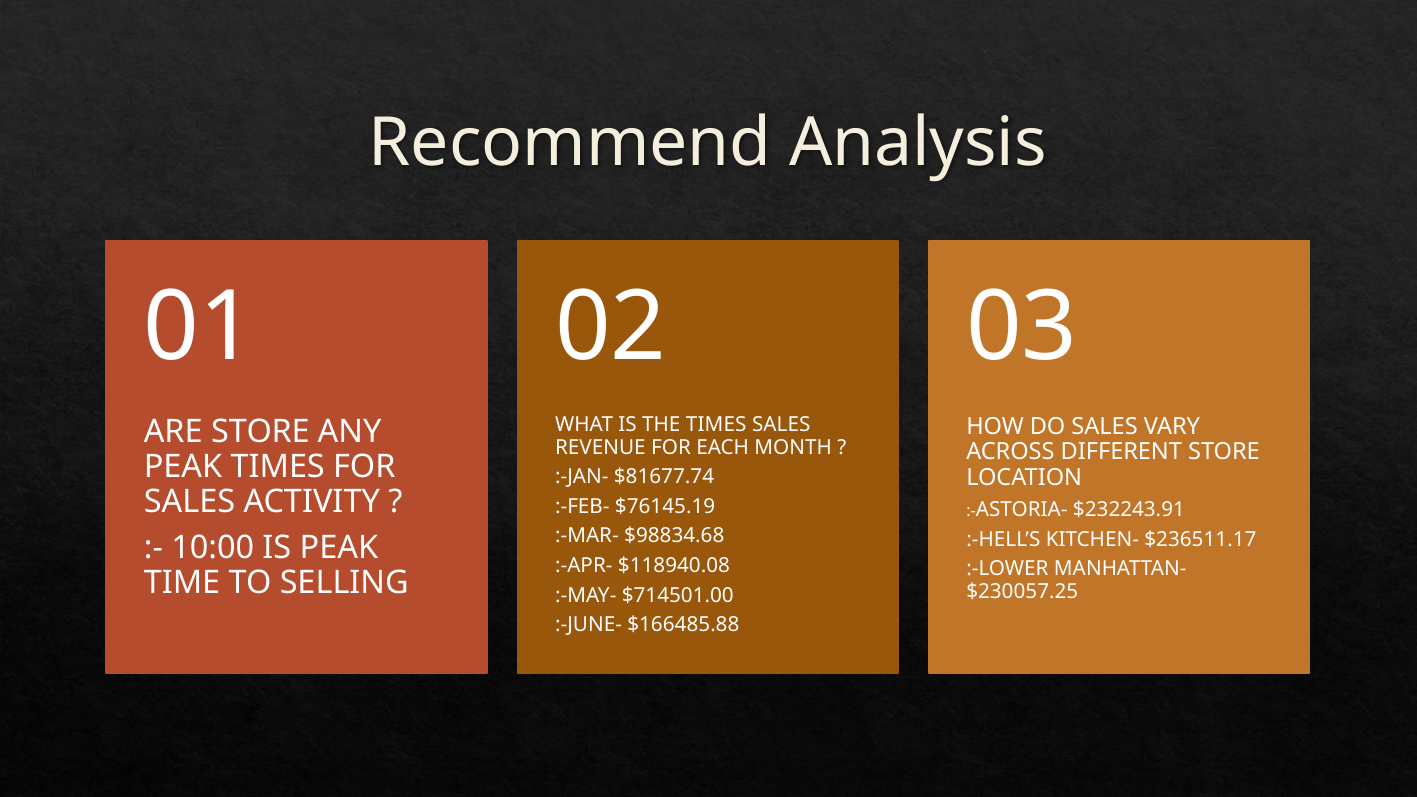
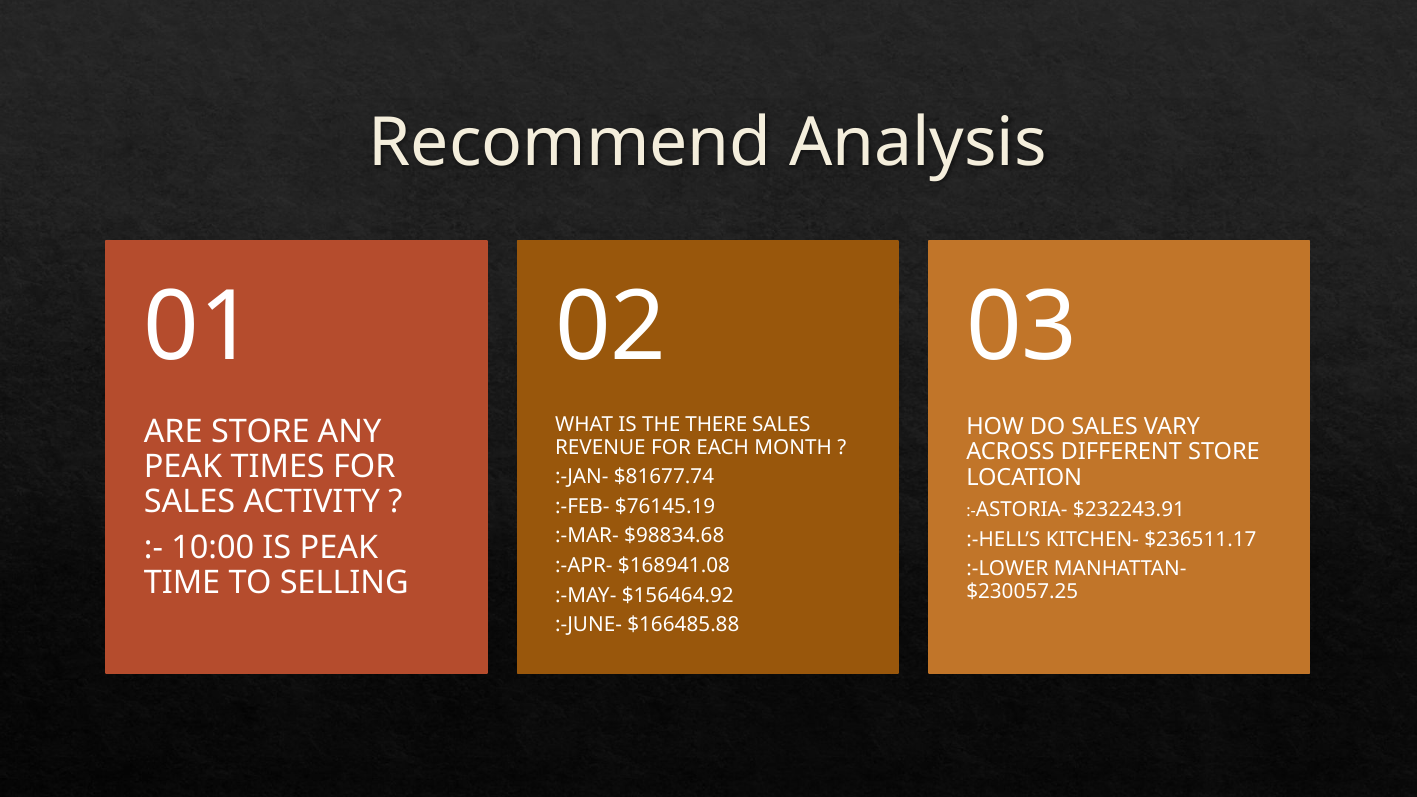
THE TIMES: TIMES -> THERE
$118940.08: $118940.08 -> $168941.08
$714501.00: $714501.00 -> $156464.92
